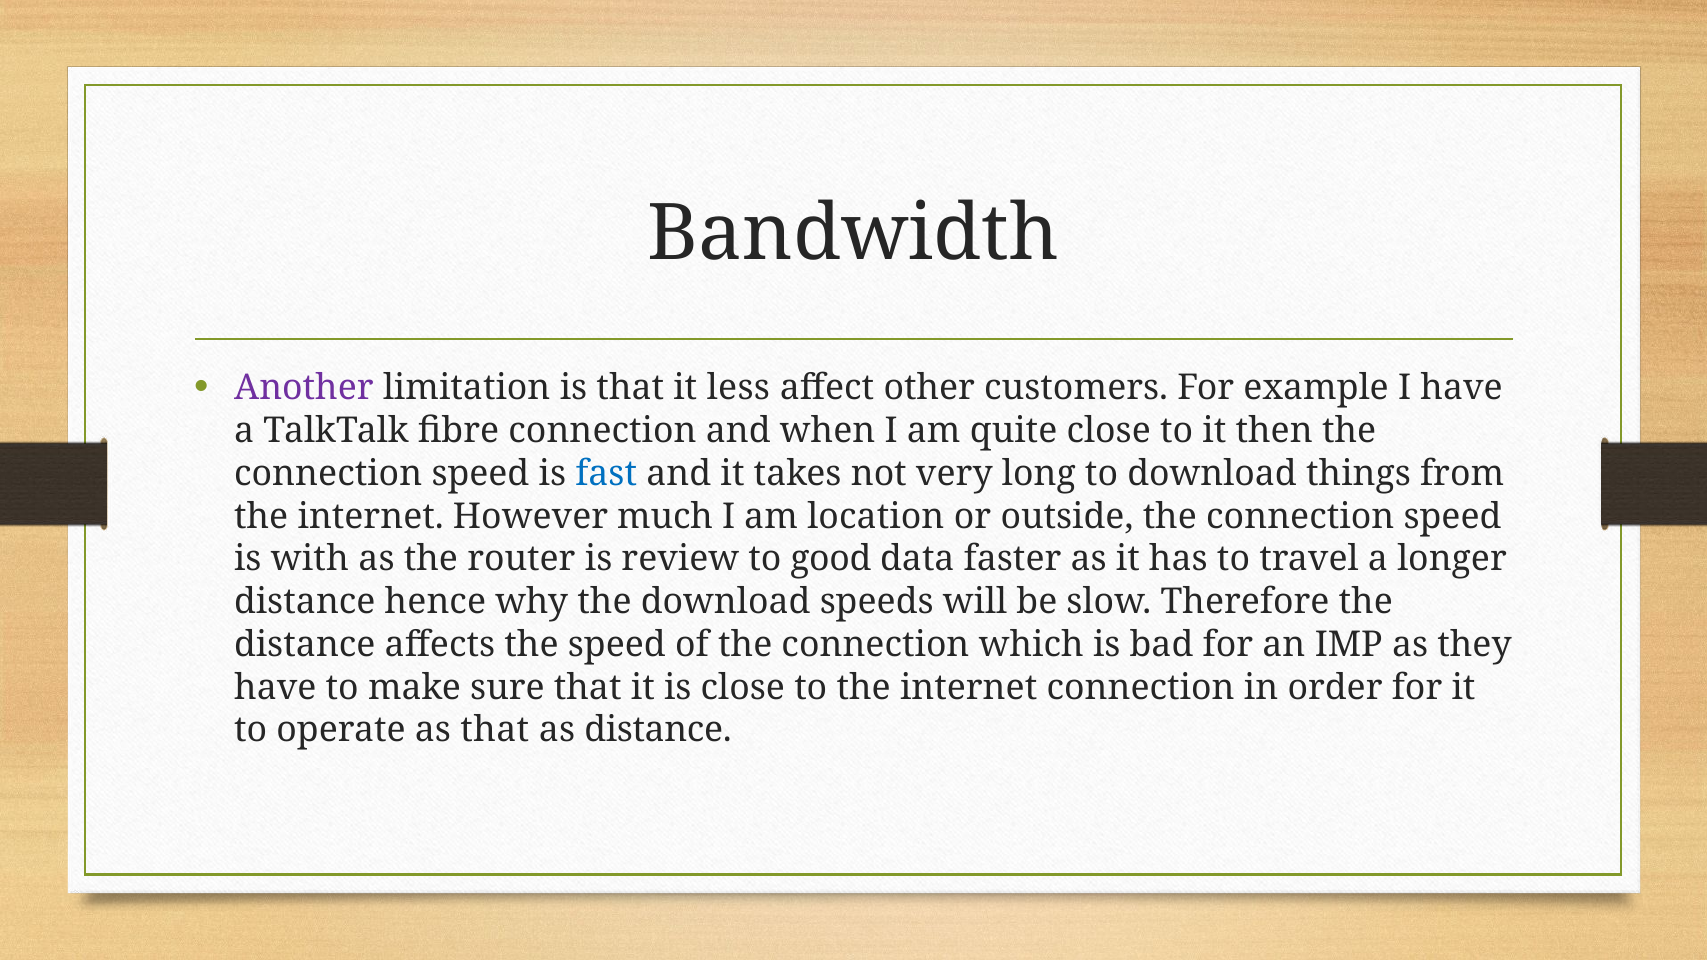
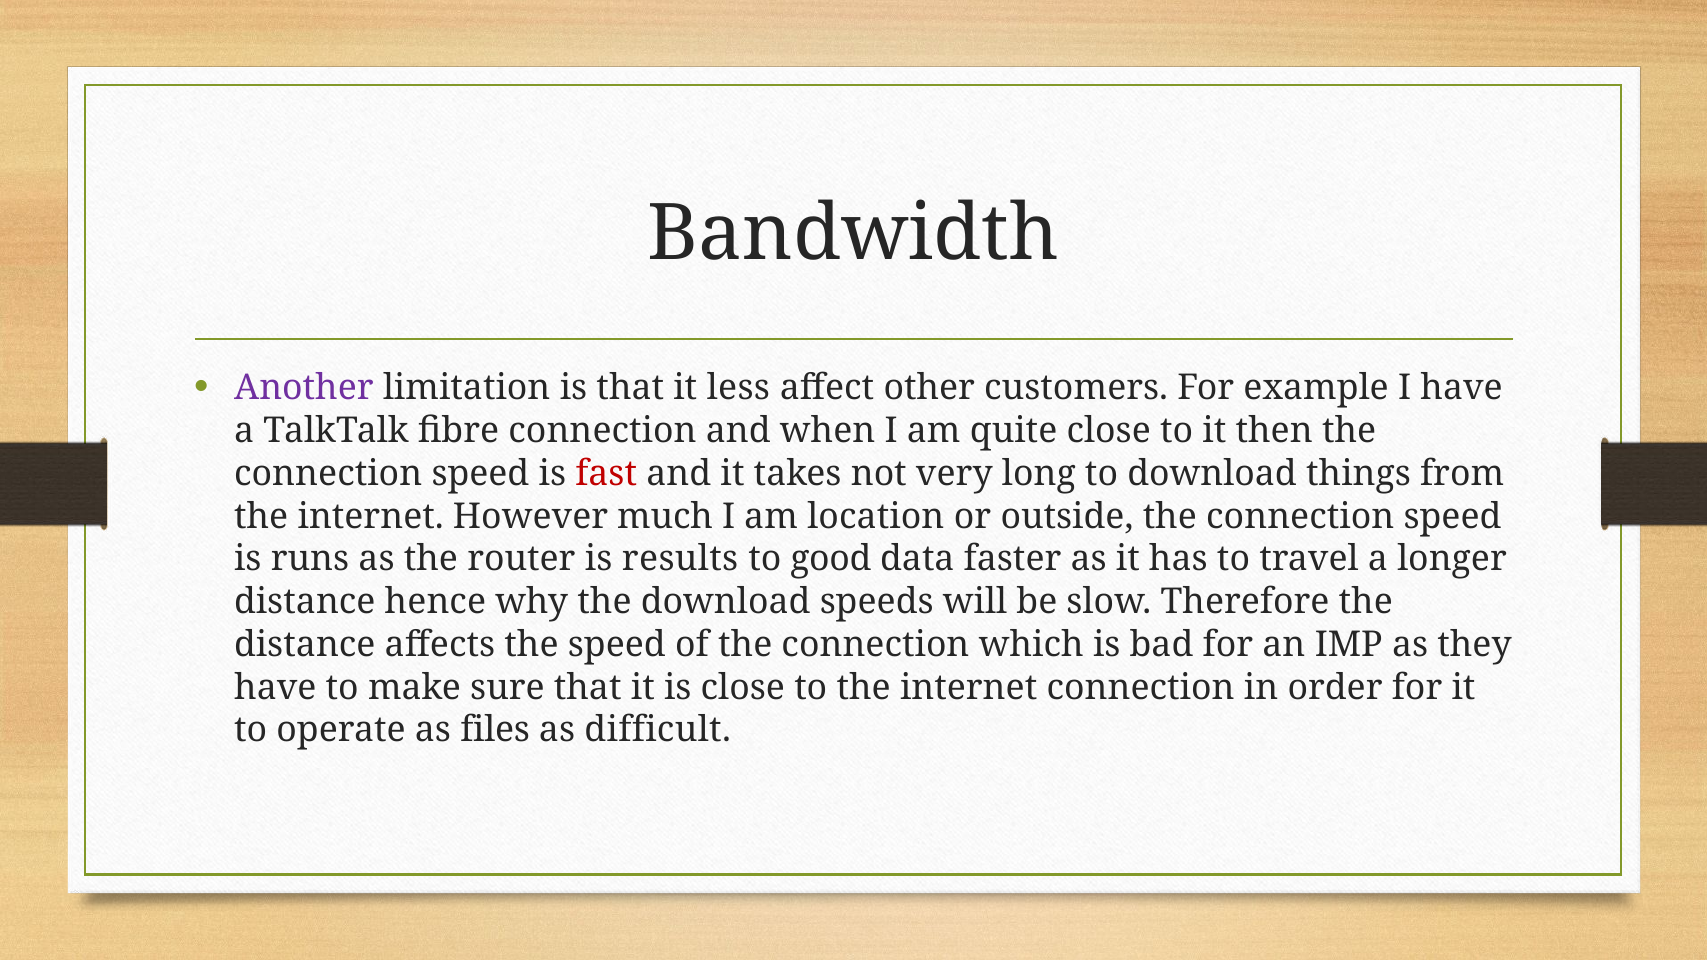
fast colour: blue -> red
with: with -> runs
review: review -> results
as that: that -> files
as distance: distance -> difficult
